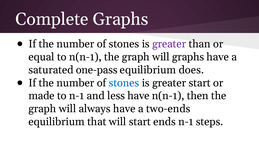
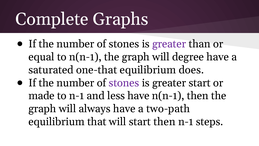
will graphs: graphs -> degree
one-pass: one-pass -> one-that
stones at (124, 83) colour: blue -> purple
two-ends: two-ends -> two-path
start ends: ends -> then
